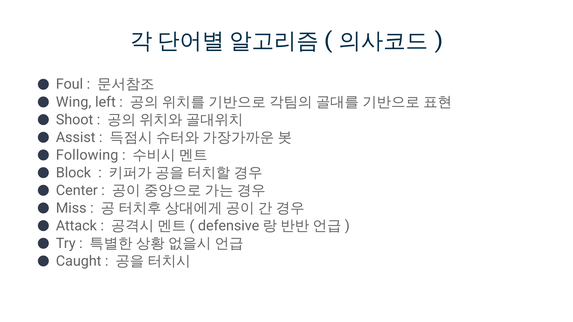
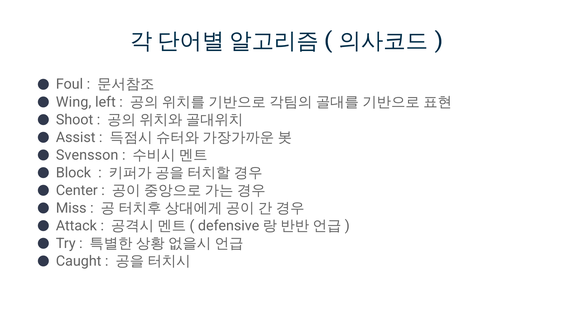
Following: Following -> Svensson
